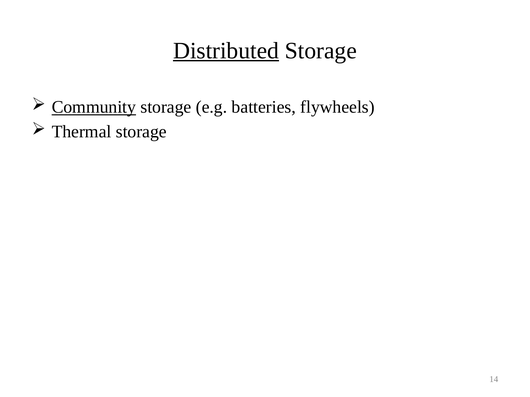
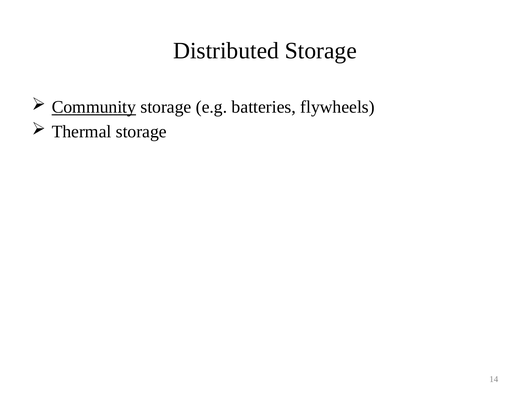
Distributed underline: present -> none
